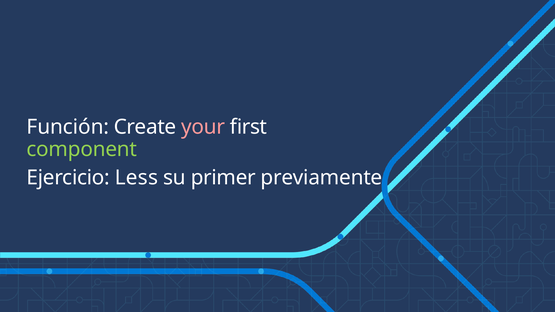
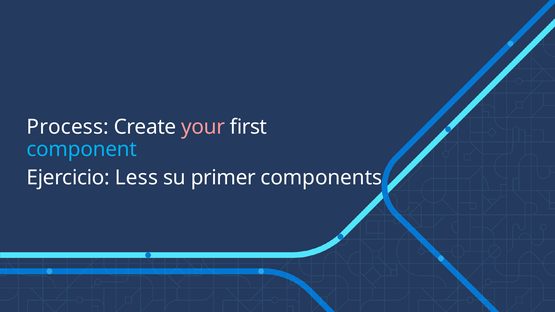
Función: Función -> Process
component colour: light green -> light blue
previamente: previamente -> components
